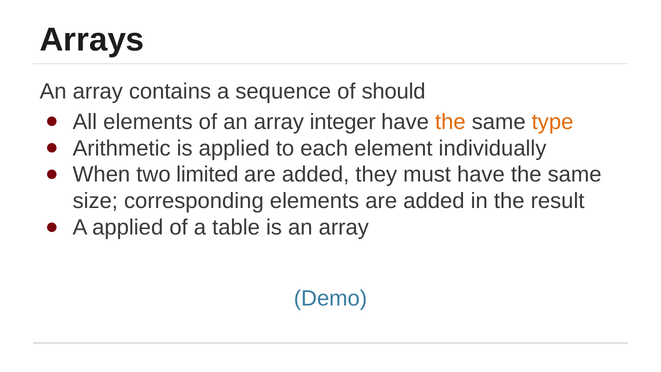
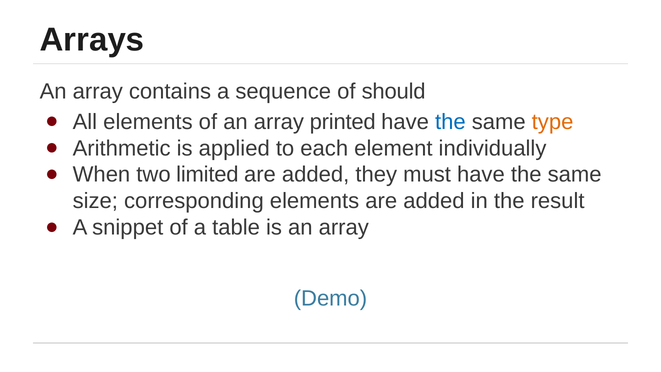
integer: integer -> printed
the at (450, 122) colour: orange -> blue
A applied: applied -> snippet
